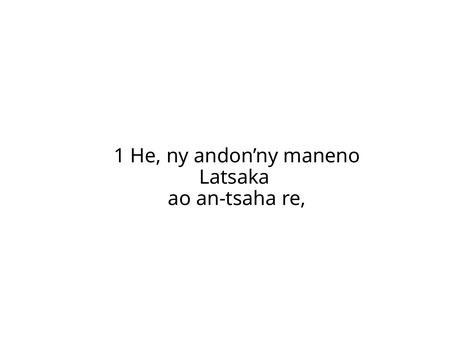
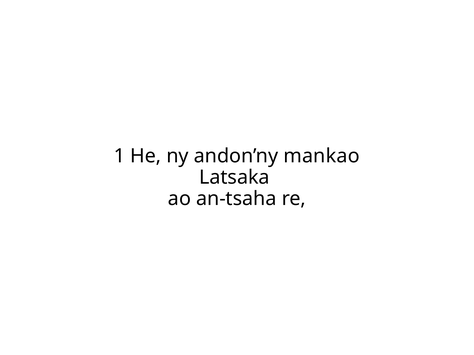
maneno: maneno -> mankao
